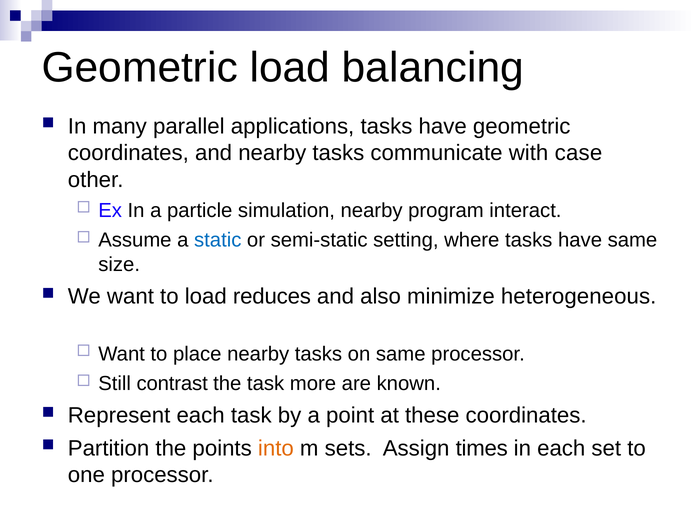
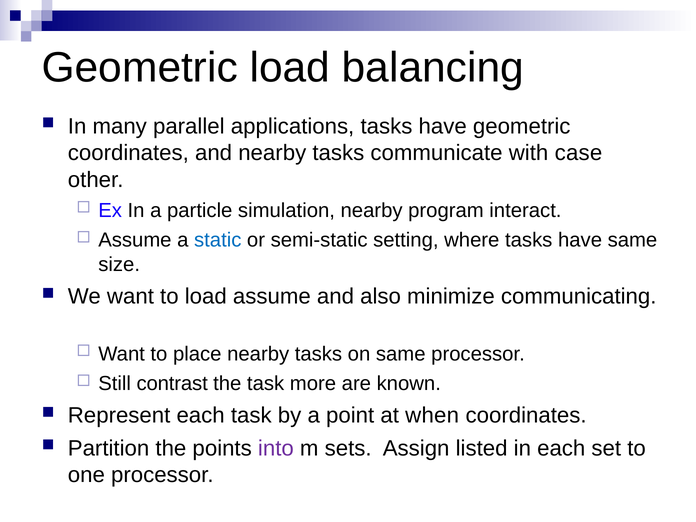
load reduces: reduces -> assume
heterogeneous: heterogeneous -> communicating
these: these -> when
into colour: orange -> purple
times: times -> listed
